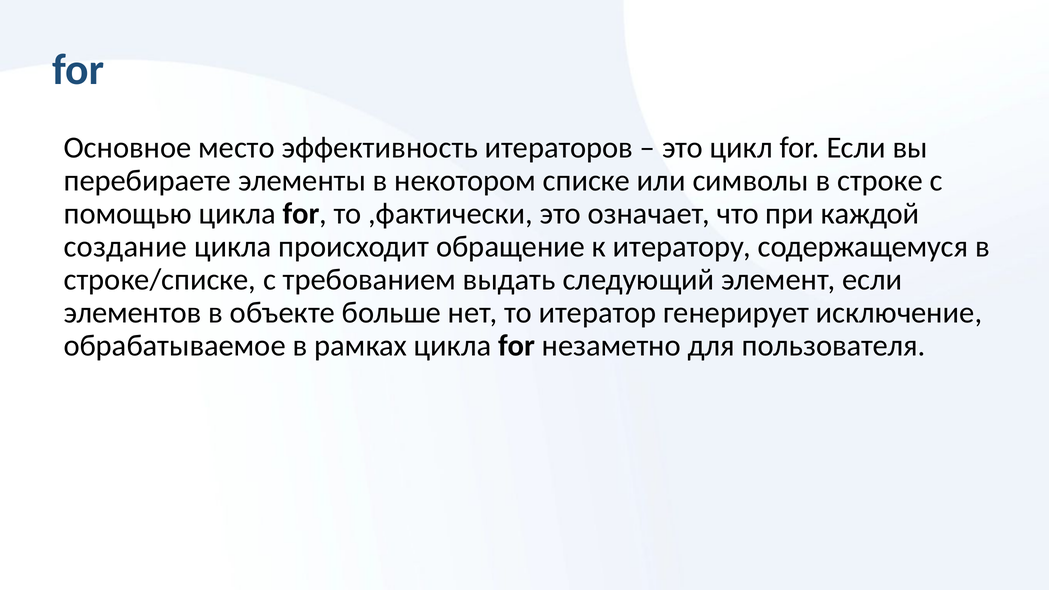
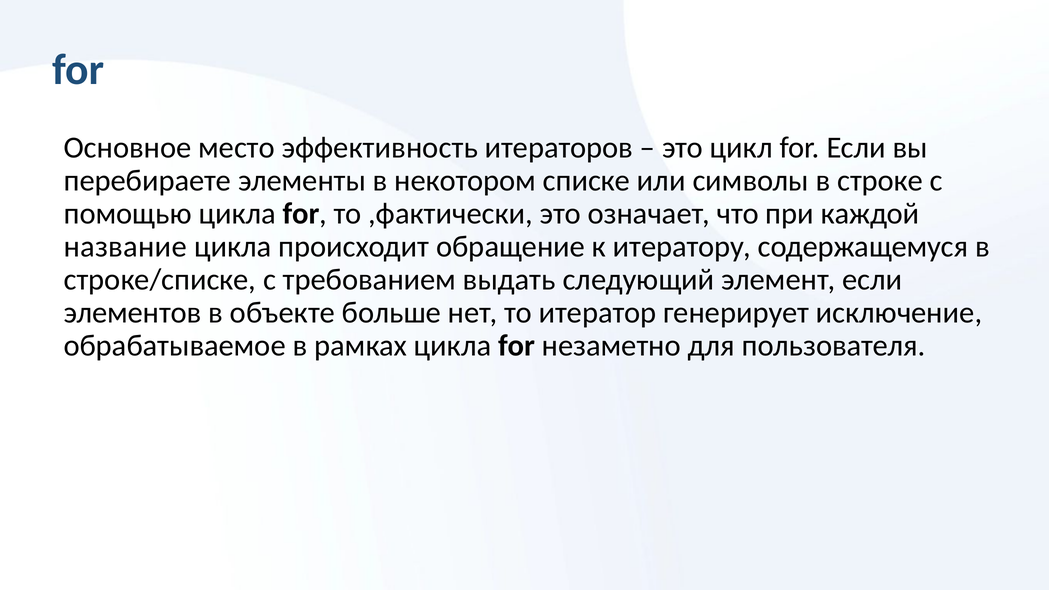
создание: создание -> название
